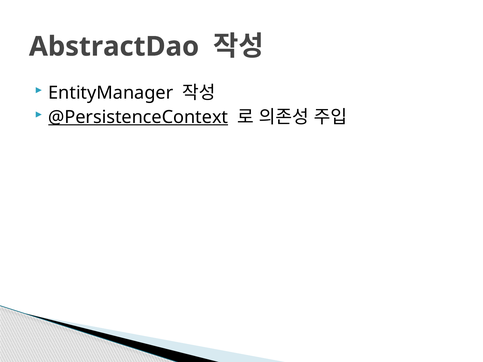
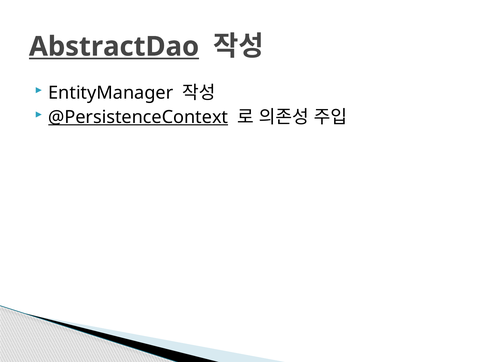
AbstractDao underline: none -> present
